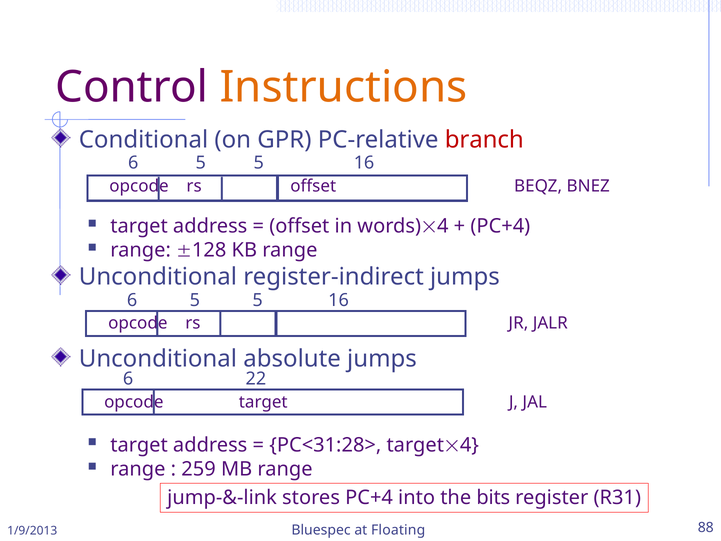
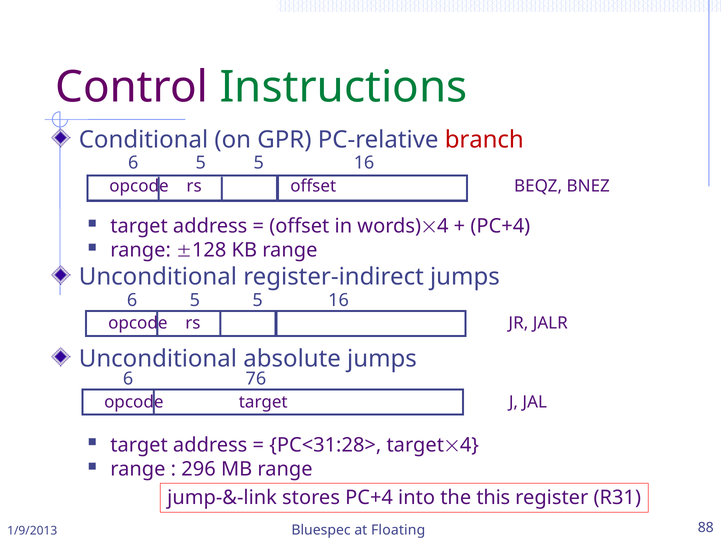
Instructions colour: orange -> green
22: 22 -> 76
259: 259 -> 296
bits: bits -> this
